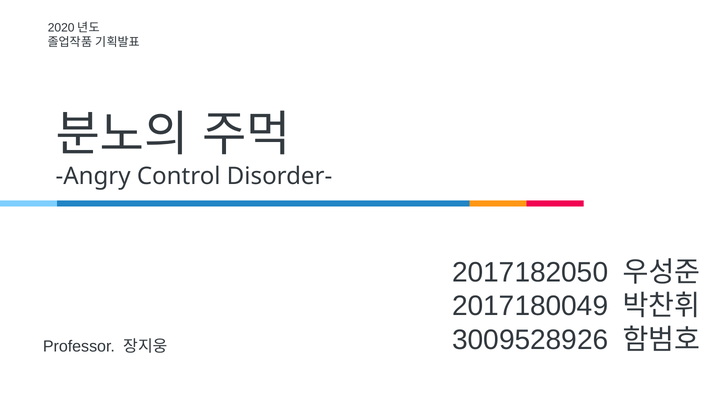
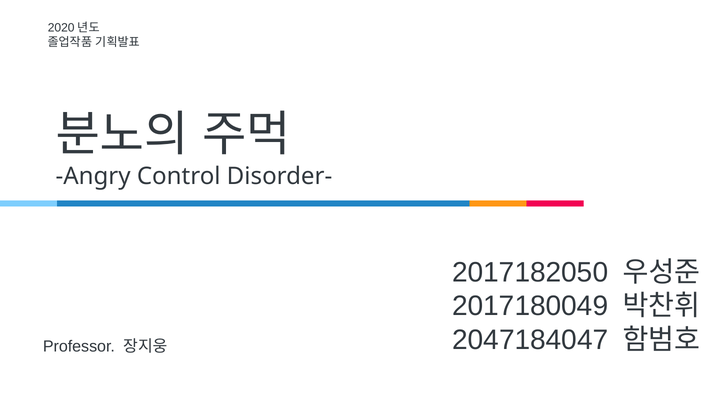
3009528926: 3009528926 -> 2047184047
